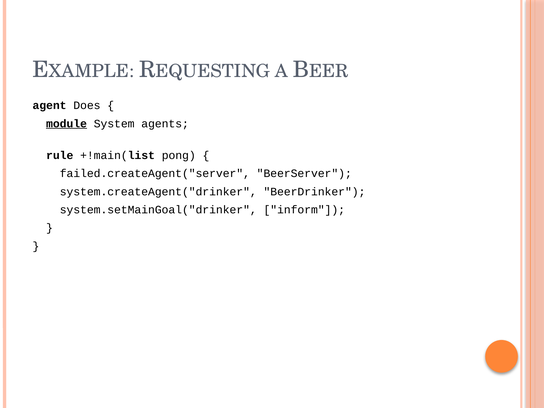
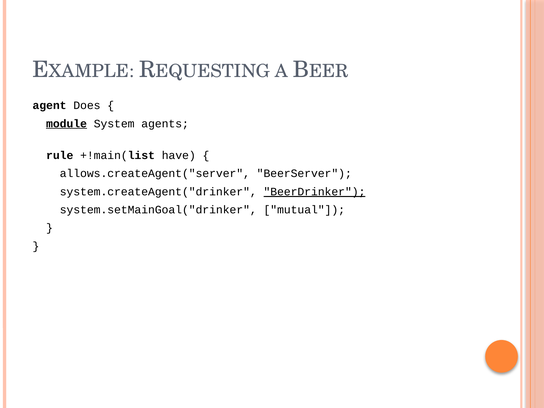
pong: pong -> have
failed.createAgent("server: failed.createAgent("server -> allows.createAgent("server
BeerDrinker underline: none -> present
inform: inform -> mutual
